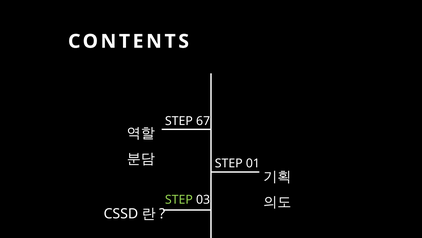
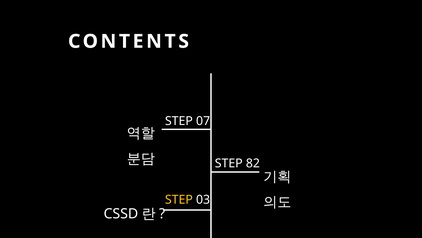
67: 67 -> 07
01: 01 -> 82
STEP at (179, 199) colour: light green -> yellow
